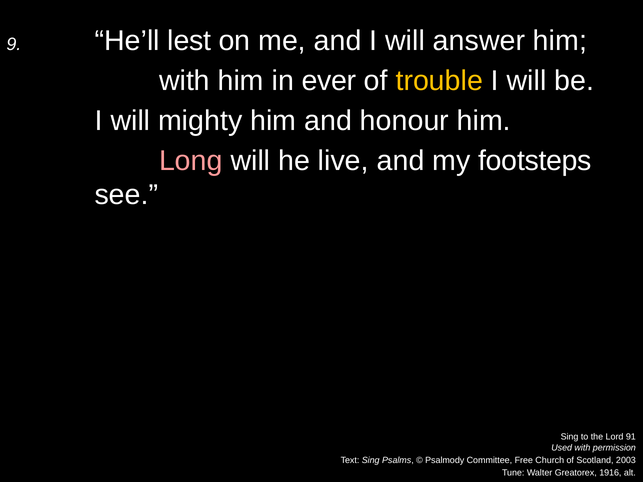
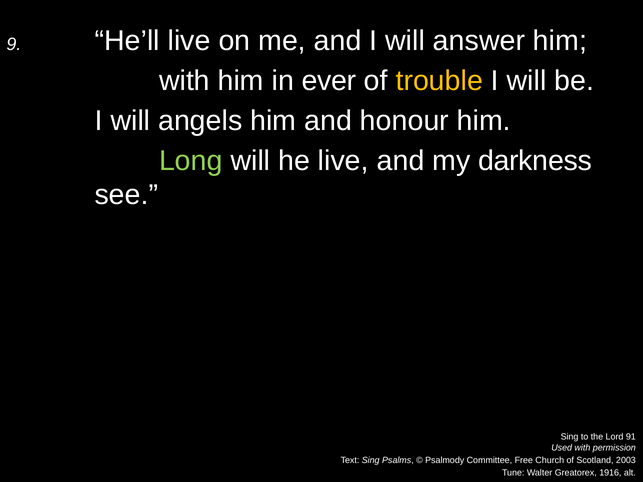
He’ll lest: lest -> live
mighty: mighty -> angels
Long colour: pink -> light green
footsteps: footsteps -> darkness
